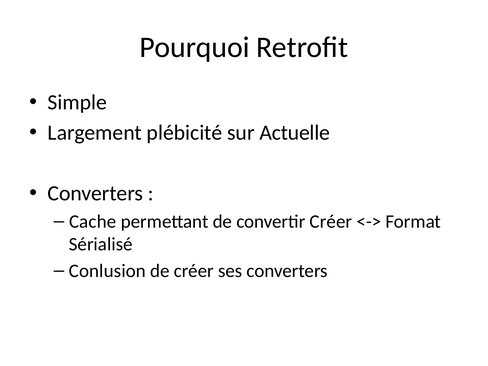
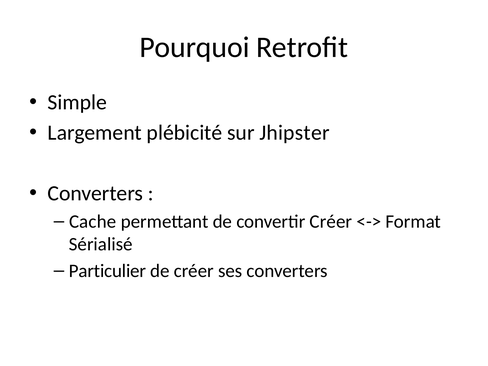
Actuelle: Actuelle -> Jhipster
Conlusion: Conlusion -> Particulier
